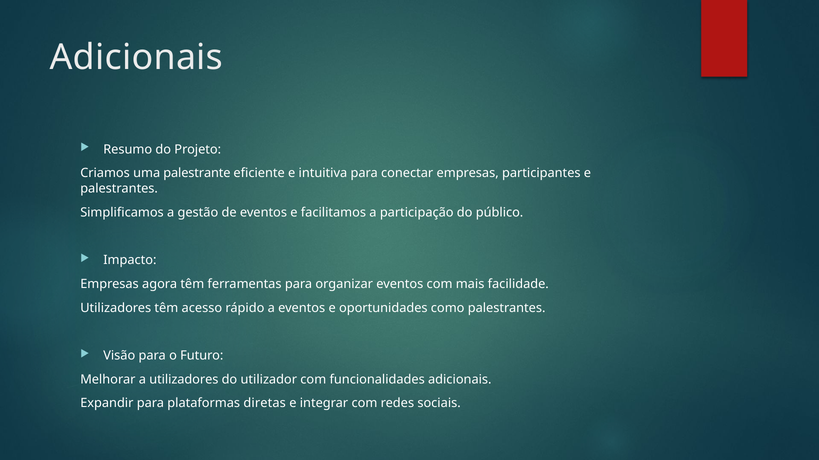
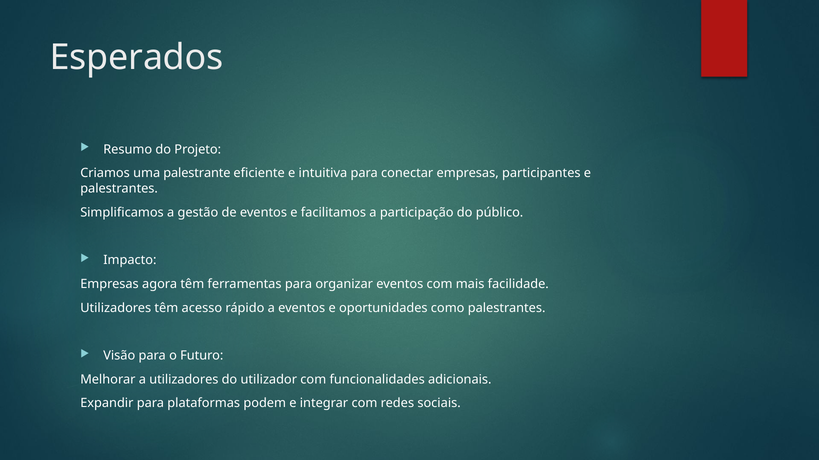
Adicionais at (136, 58): Adicionais -> Esperados
diretas: diretas -> podem
